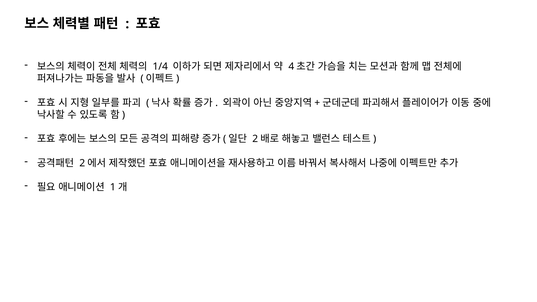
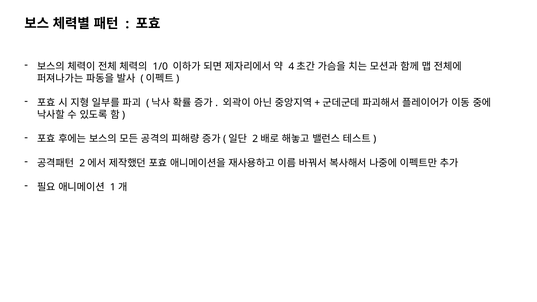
1/4: 1/4 -> 1/0
